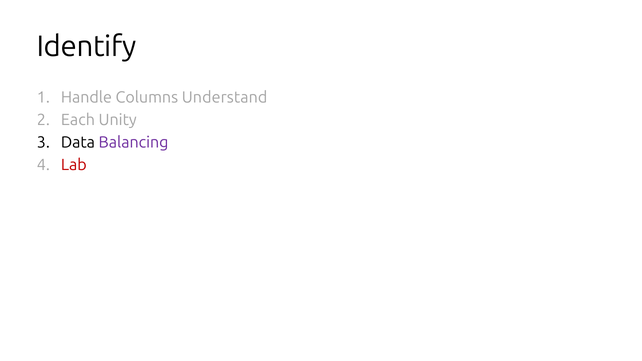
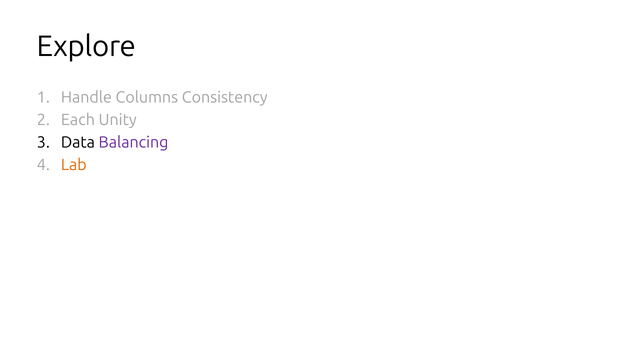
Identify: Identify -> Explore
Understand: Understand -> Consistency
Lab colour: red -> orange
